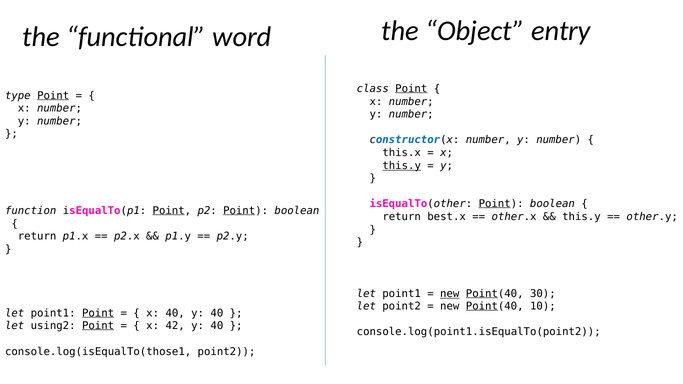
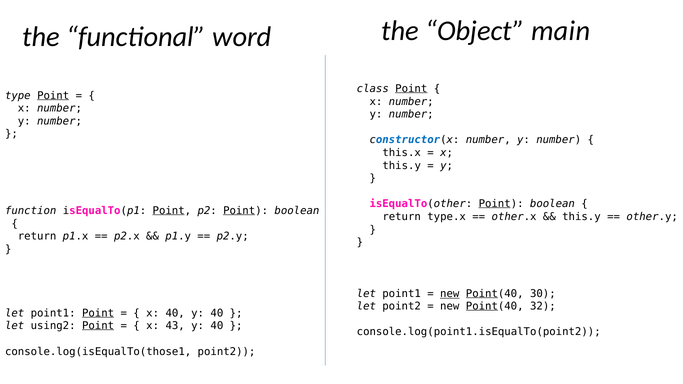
entry: entry -> main
this.y at (402, 166) underline: present -> none
best.x: best.x -> type.x
10: 10 -> 32
42: 42 -> 43
